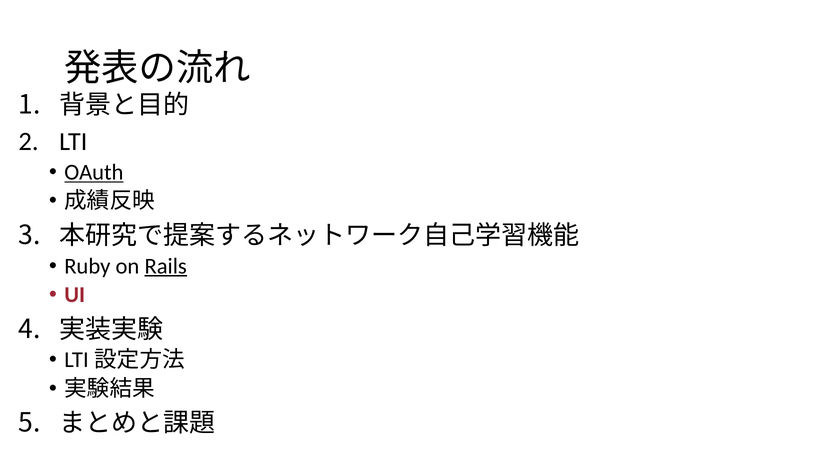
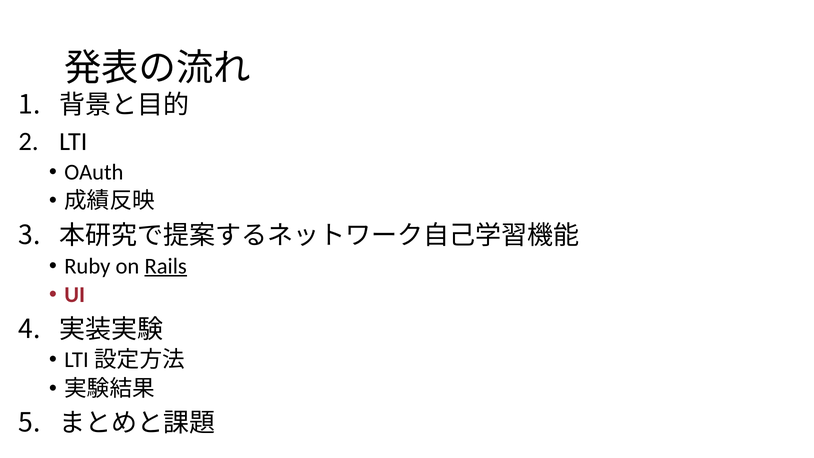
OAuth underline: present -> none
